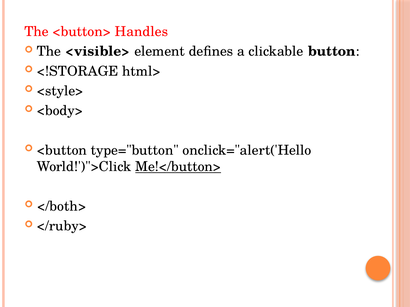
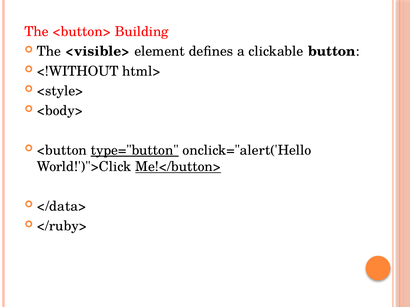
Handles: Handles -> Building
<!STORAGE: <!STORAGE -> <!WITHOUT
type="button underline: none -> present
</both>: </both> -> </data>
